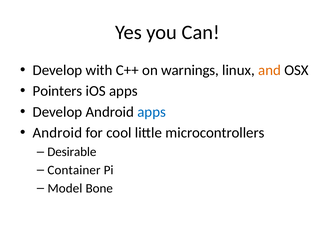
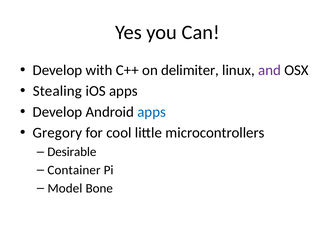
warnings: warnings -> delimiter
and colour: orange -> purple
Pointers: Pointers -> Stealing
Android at (57, 133): Android -> Gregory
